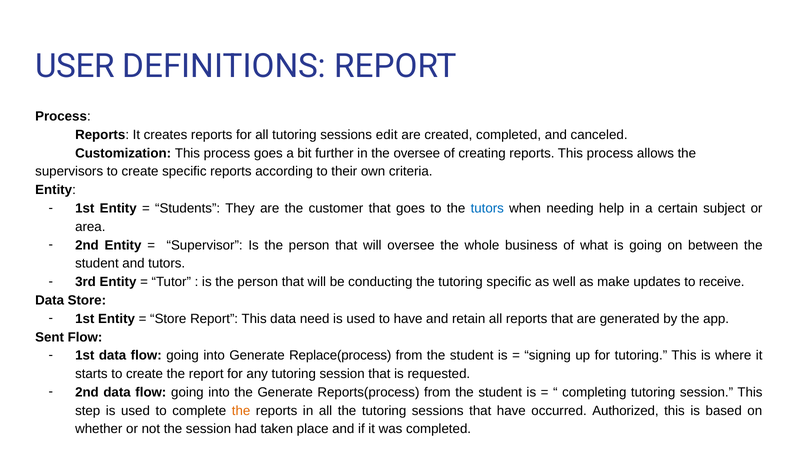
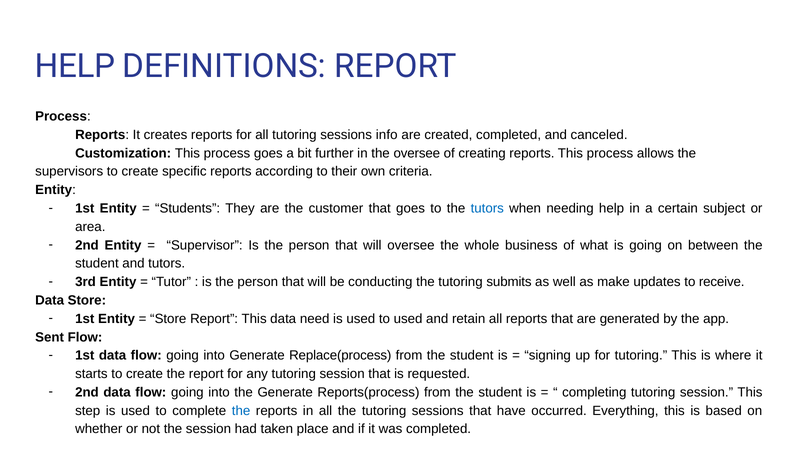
USER at (75, 66): USER -> HELP
edit: edit -> info
tutoring specific: specific -> submits
to have: have -> used
the at (241, 410) colour: orange -> blue
Authorized: Authorized -> Everything
